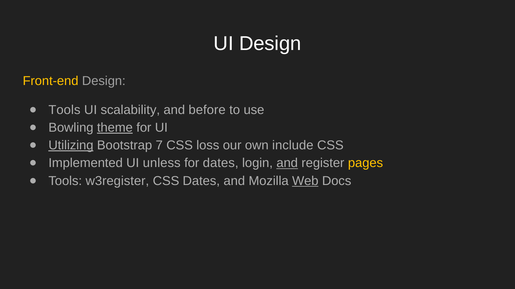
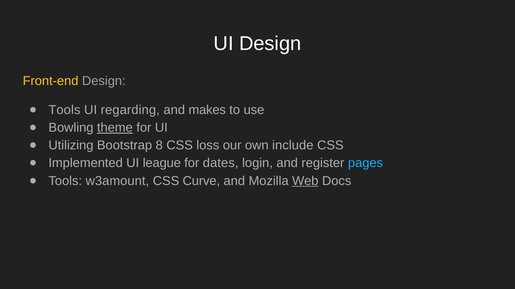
scalability: scalability -> regarding
before: before -> makes
Utilizing underline: present -> none
7: 7 -> 8
unless: unless -> league
and at (287, 163) underline: present -> none
pages colour: yellow -> light blue
w3register: w3register -> w3amount
CSS Dates: Dates -> Curve
